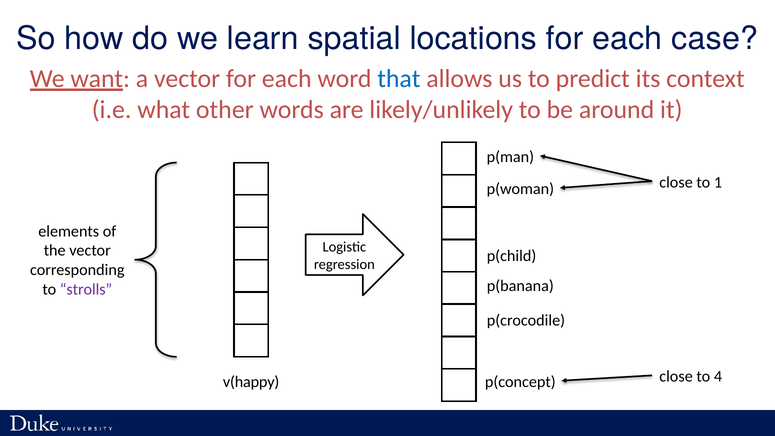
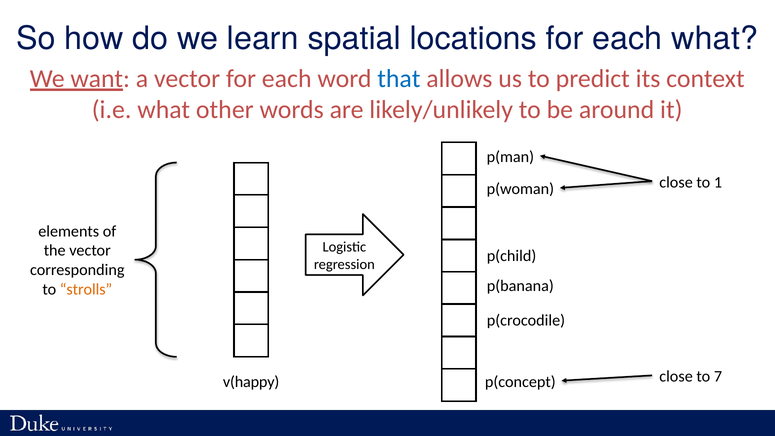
each case: case -> what
strolls colour: purple -> orange
4: 4 -> 7
